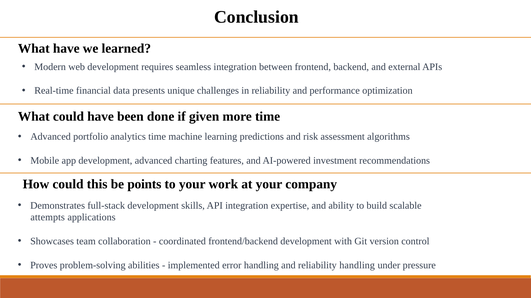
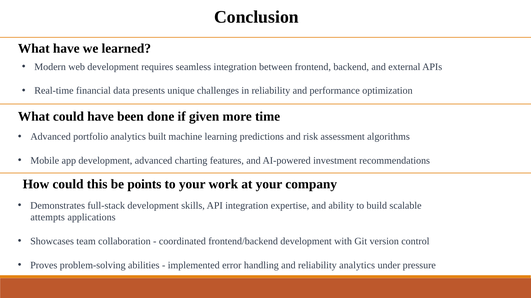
analytics time: time -> built
reliability handling: handling -> analytics
